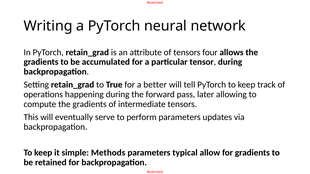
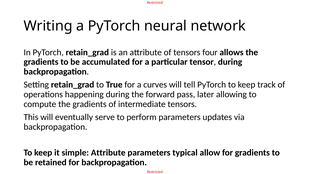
better: better -> curves
simple Methods: Methods -> Attribute
